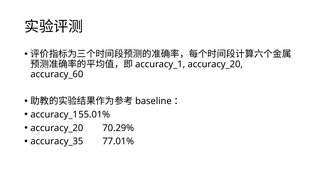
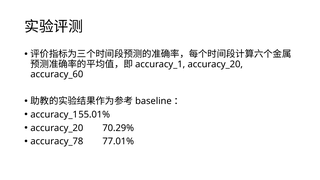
accuracy_35: accuracy_35 -> accuracy_78
